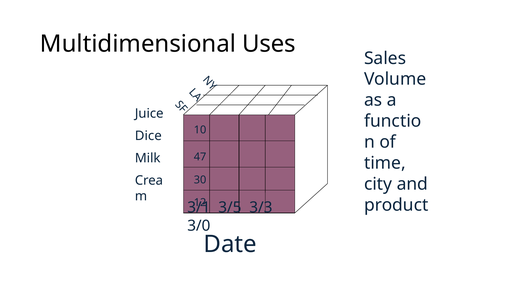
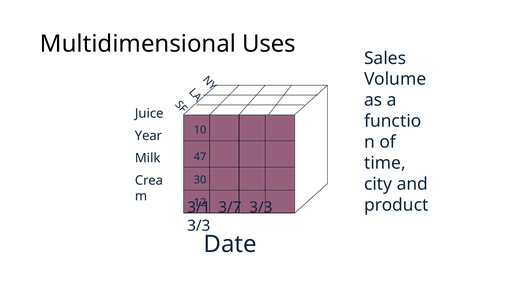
Dice: Dice -> Year
3/5: 3/5 -> 3/7
3/0 at (199, 226): 3/0 -> 3/3
